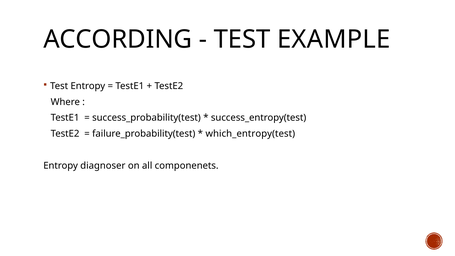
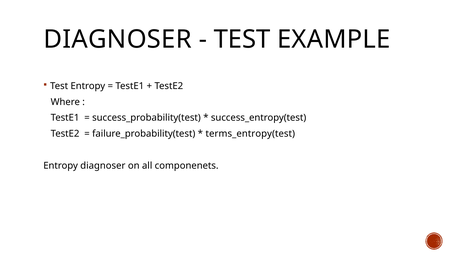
ACCORDING at (118, 39): ACCORDING -> DIAGNOSER
which_entropy(test: which_entropy(test -> terms_entropy(test
